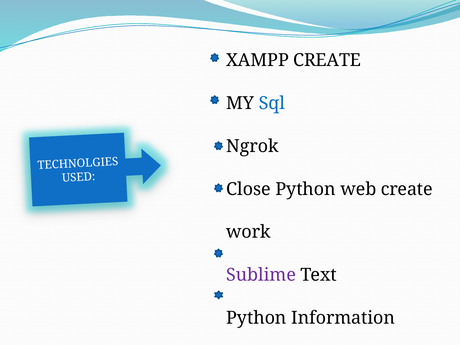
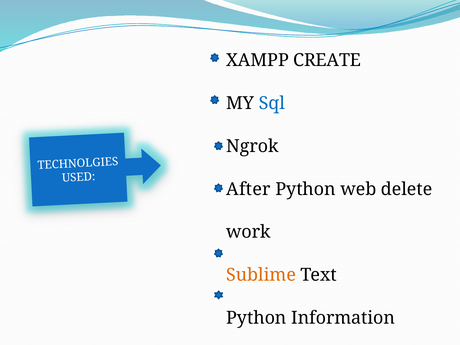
Close: Close -> After
web create: create -> delete
Sublime colour: purple -> orange
